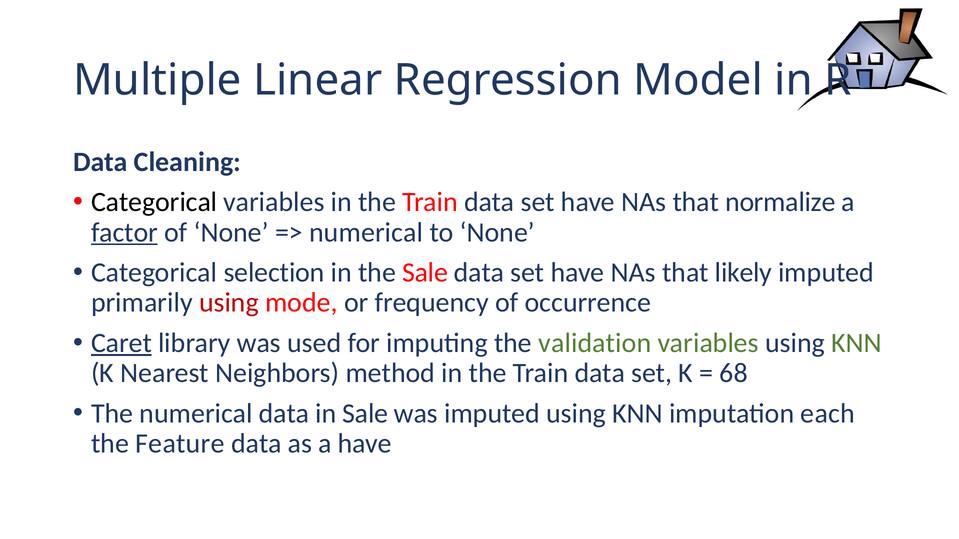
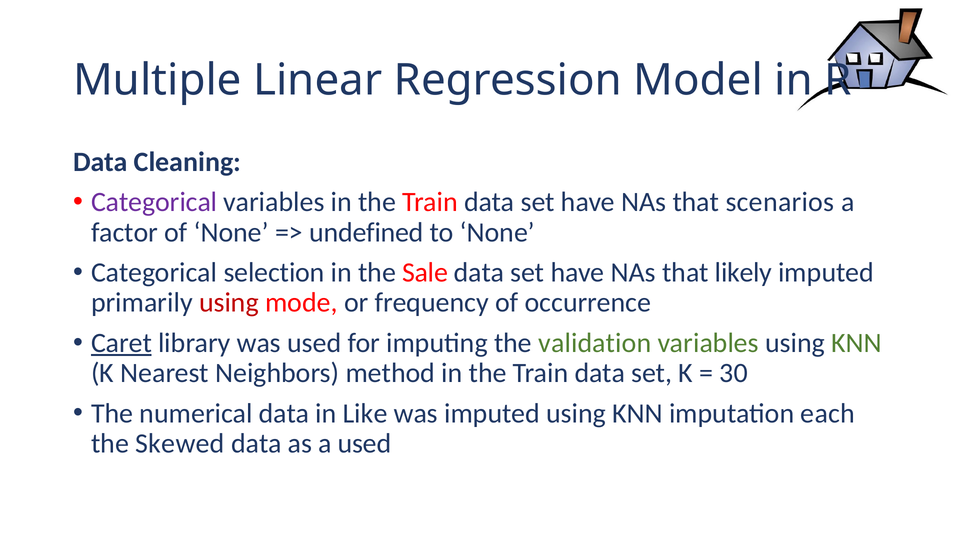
Categorical at (154, 202) colour: black -> purple
normalize: normalize -> scenarios
factor underline: present -> none
numerical at (366, 233): numerical -> undefined
68: 68 -> 30
in Sale: Sale -> Like
Feature: Feature -> Skewed
a have: have -> used
